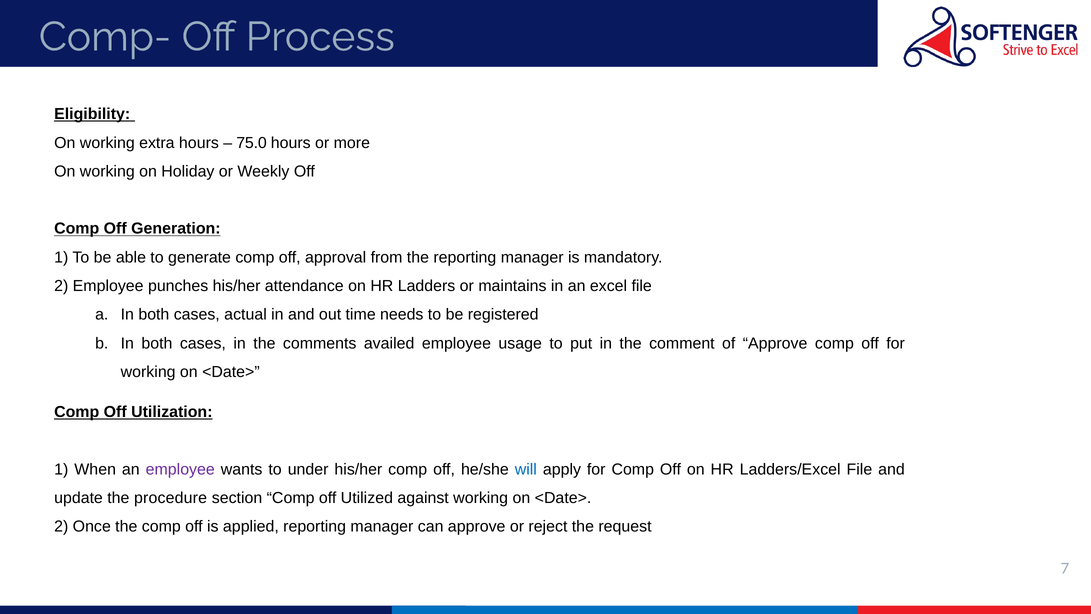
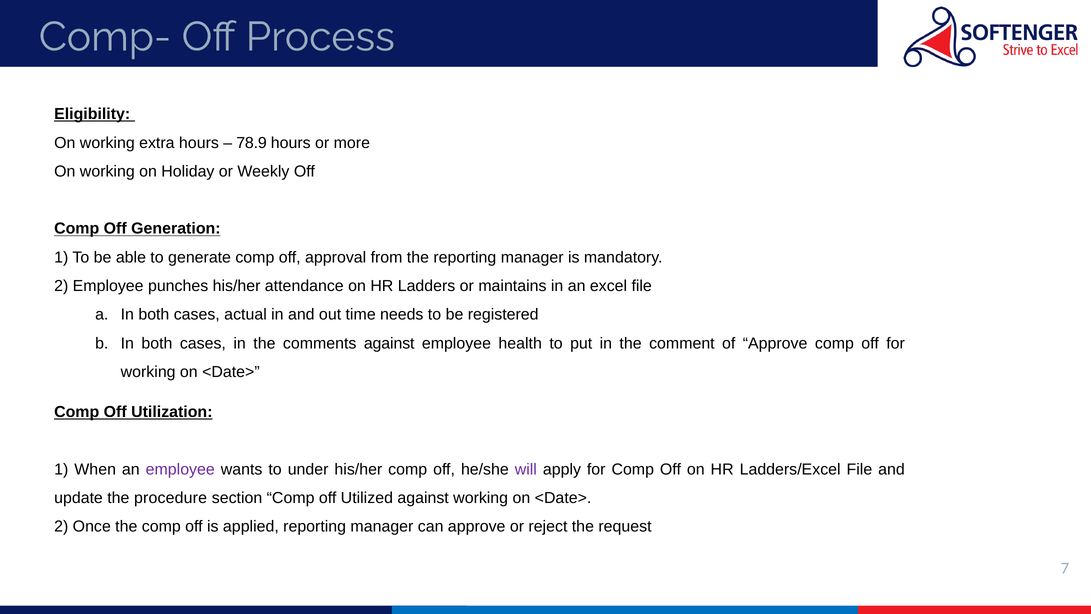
75.0: 75.0 -> 78.9
comments availed: availed -> against
usage: usage -> health
will colour: blue -> purple
